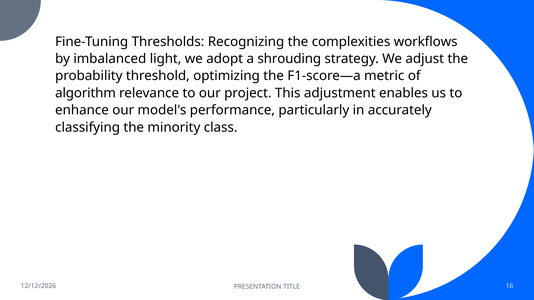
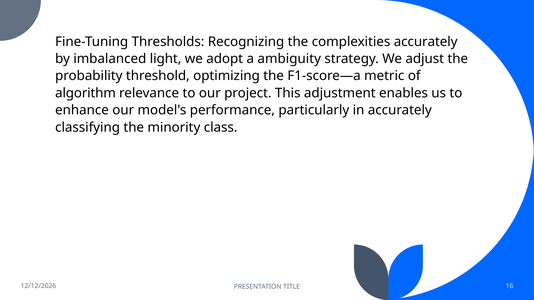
complexities workflows: workflows -> accurately
shrouding: shrouding -> ambiguity
